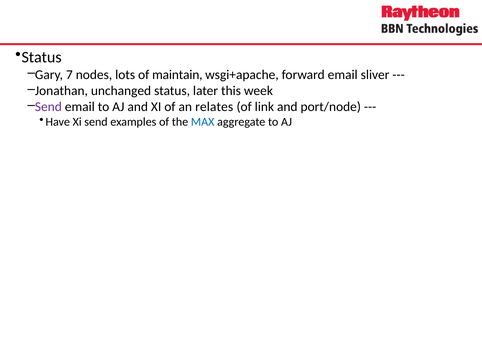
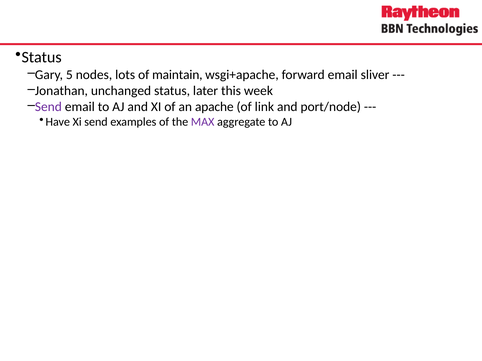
7: 7 -> 5
relates: relates -> apache
MAX colour: blue -> purple
